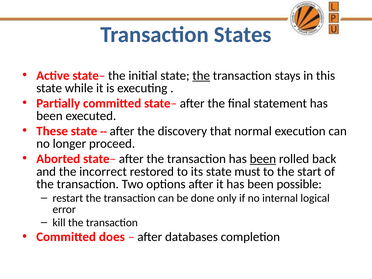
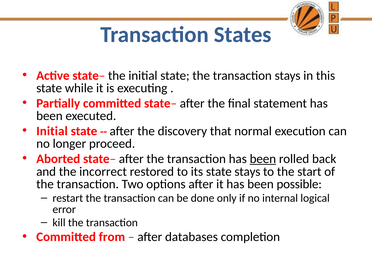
the at (201, 76) underline: present -> none
These at (52, 131): These -> Initial
state must: must -> stays
does: does -> from
